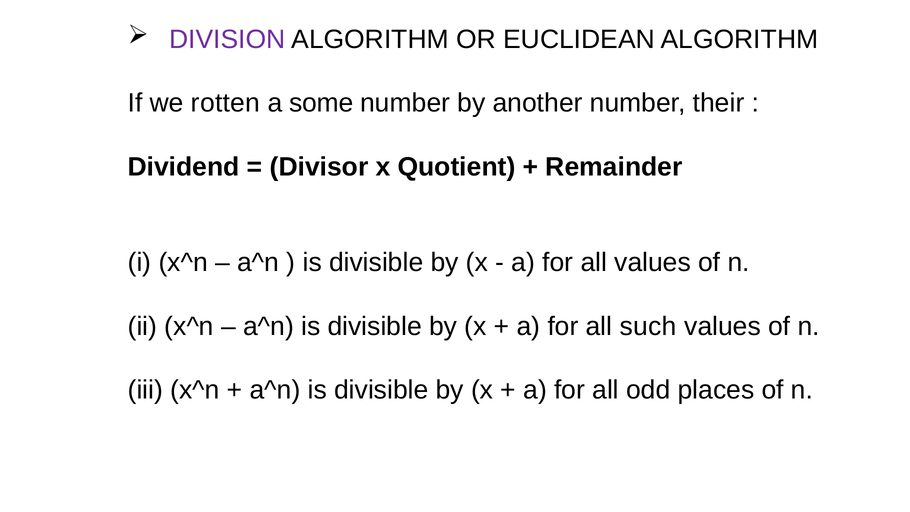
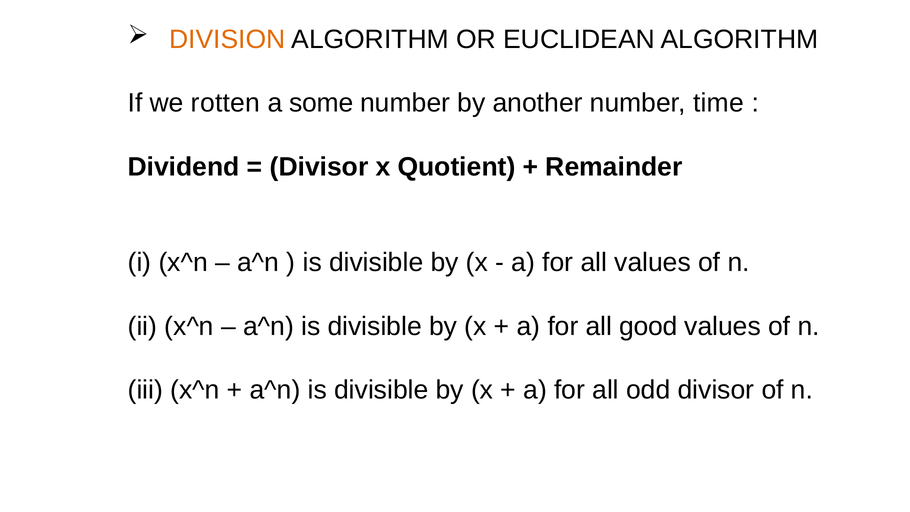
DIVISION colour: purple -> orange
their: their -> time
such: such -> good
odd places: places -> divisor
